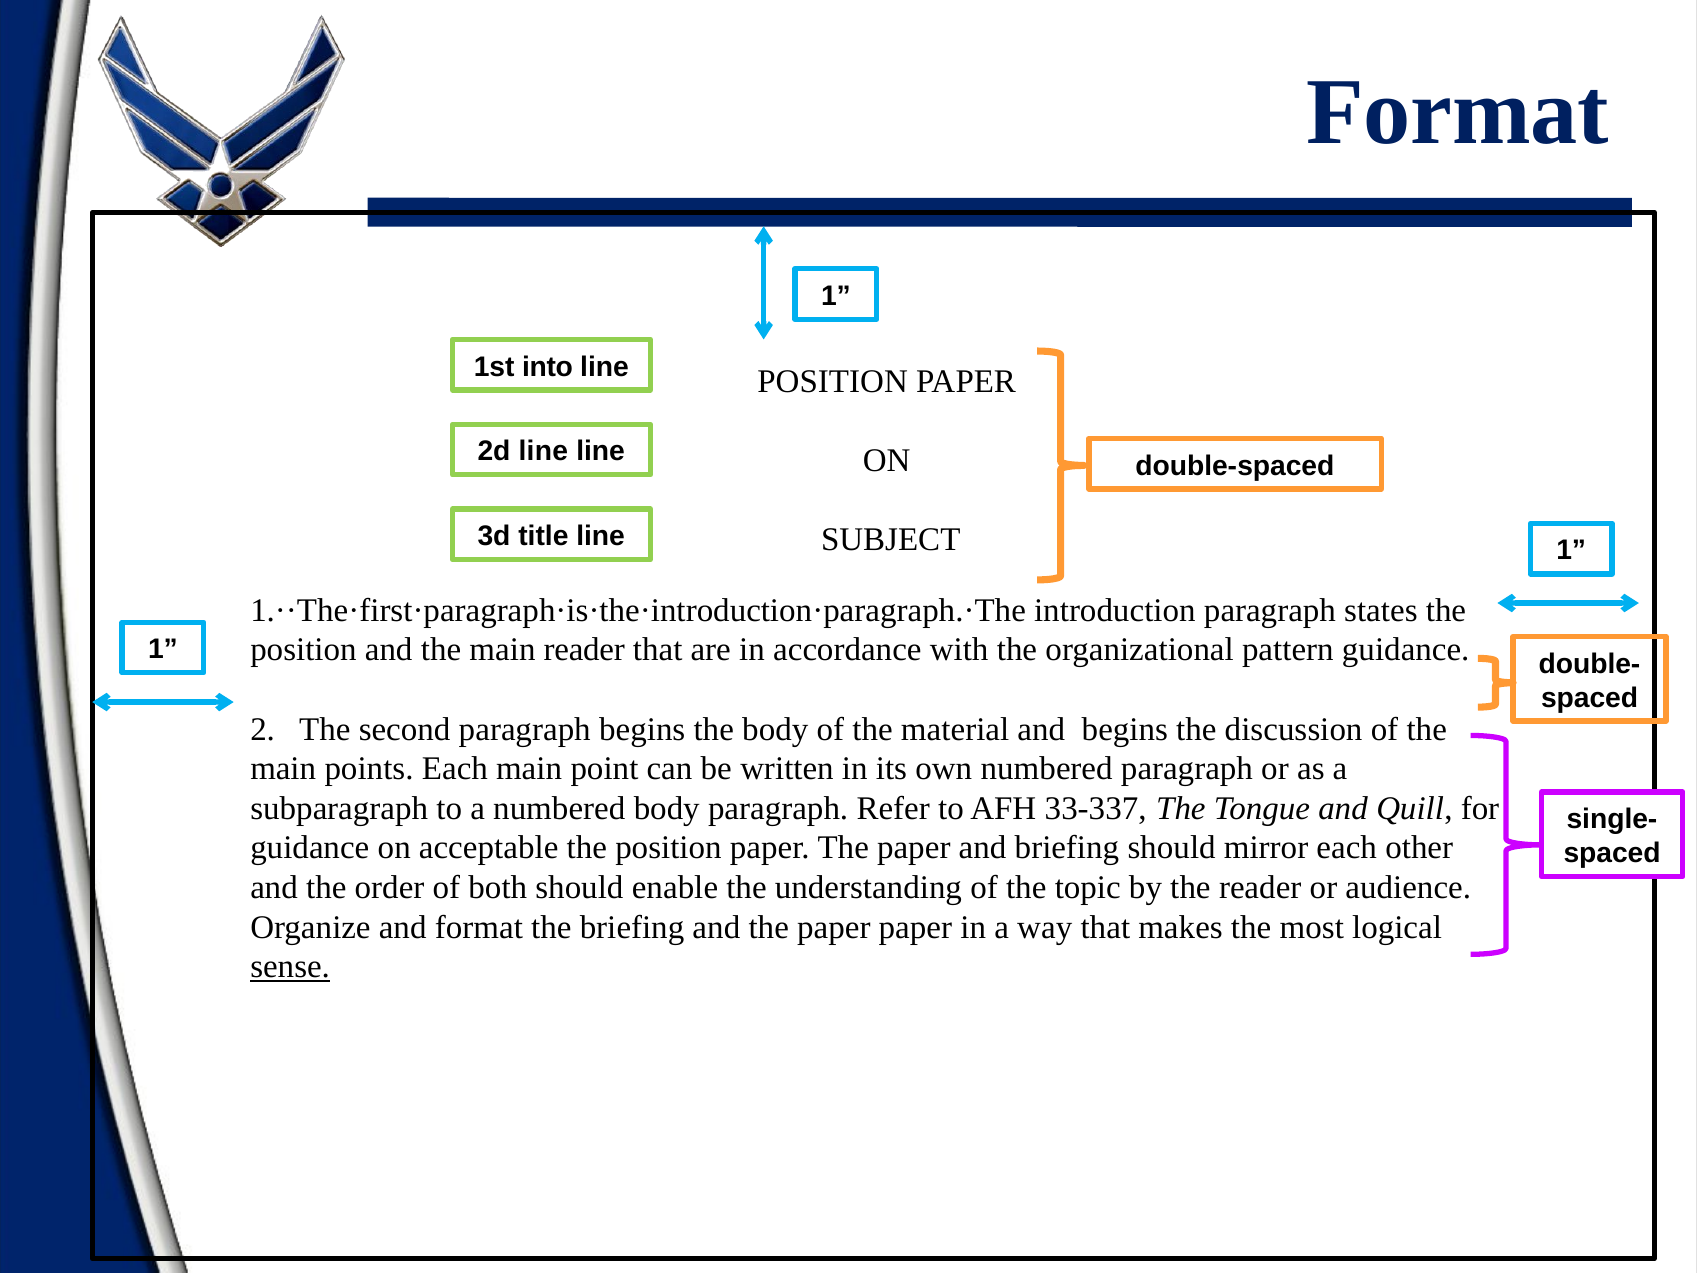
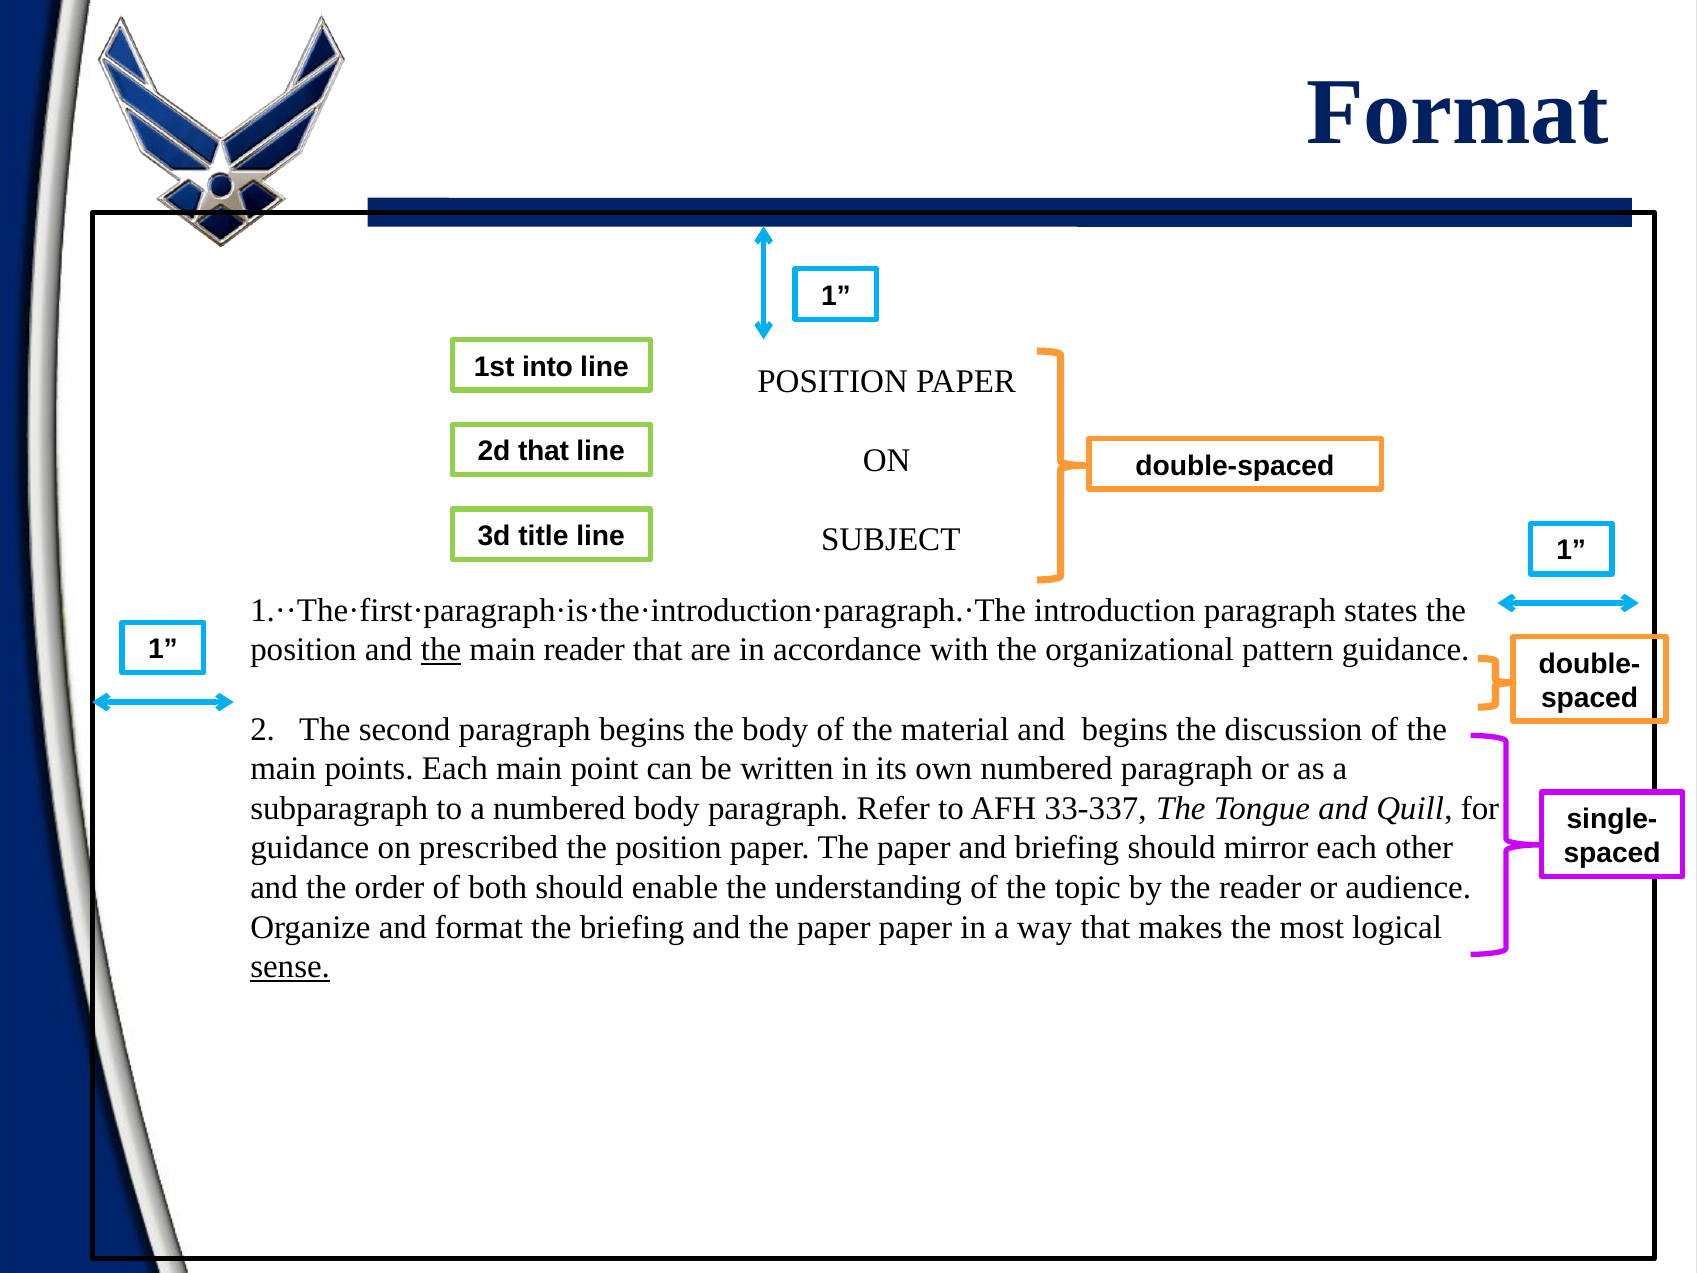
2d line: line -> that
the at (441, 650) underline: none -> present
acceptable: acceptable -> prescribed
